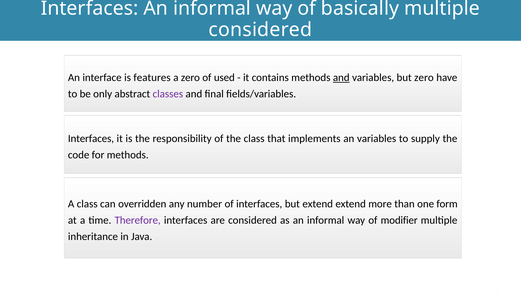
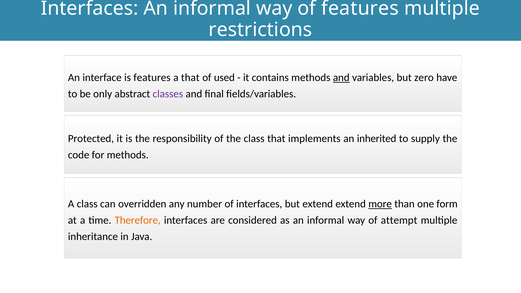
of basically: basically -> features
considered at (260, 30): considered -> restrictions
a zero: zero -> that
Interfaces at (91, 139): Interfaces -> Protected
an variables: variables -> inherited
more underline: none -> present
Therefore colour: purple -> orange
modifier: modifier -> attempt
